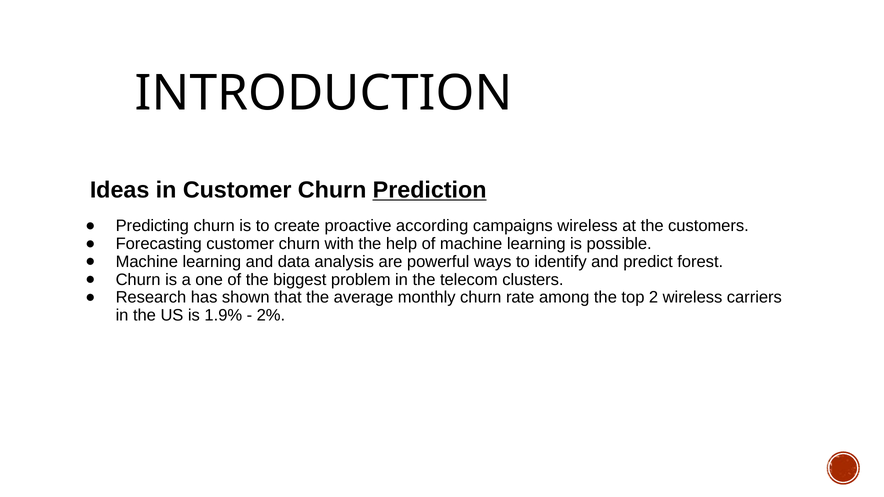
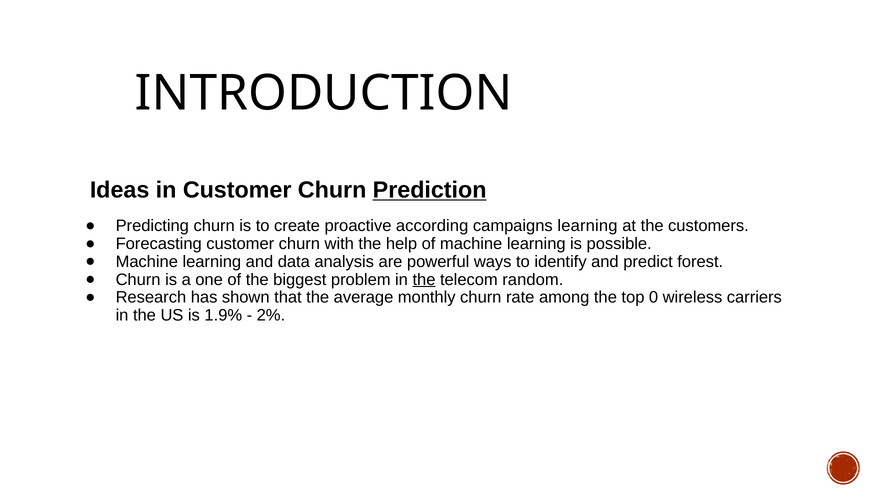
campaigns wireless: wireless -> learning
the at (424, 280) underline: none -> present
clusters: clusters -> random
2: 2 -> 0
